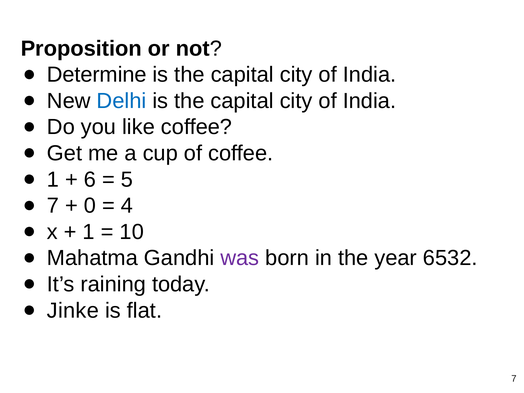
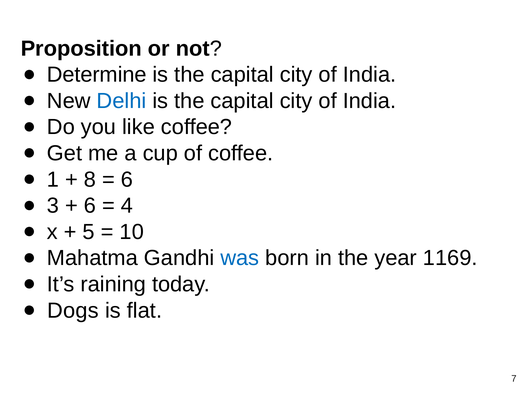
6: 6 -> 8
5 at (127, 179): 5 -> 6
7 at (53, 206): 7 -> 3
0 at (90, 206): 0 -> 6
1 at (89, 232): 1 -> 5
was colour: purple -> blue
6532: 6532 -> 1169
Jinke: Jinke -> Dogs
